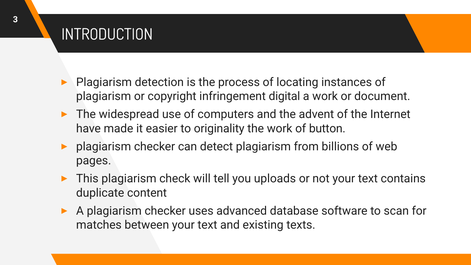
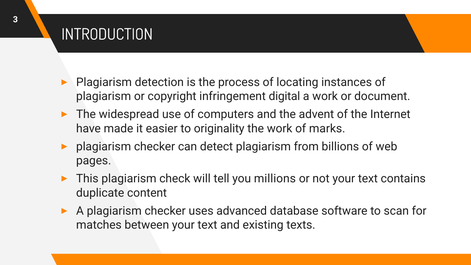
button: button -> marks
uploads: uploads -> millions
